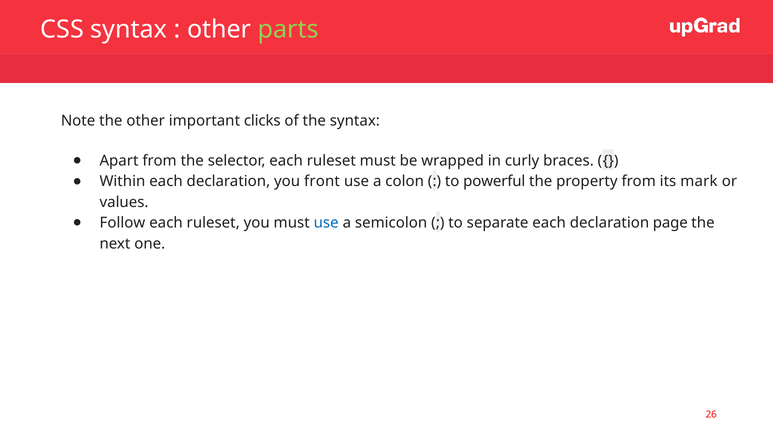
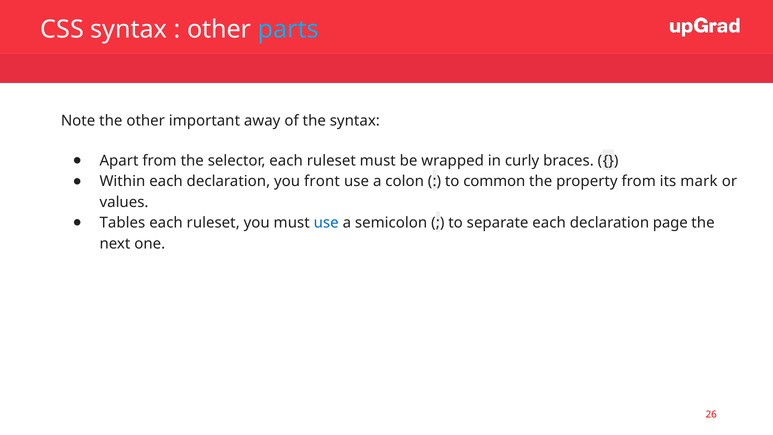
parts colour: light green -> light blue
clicks: clicks -> away
powerful: powerful -> common
Follow: Follow -> Tables
